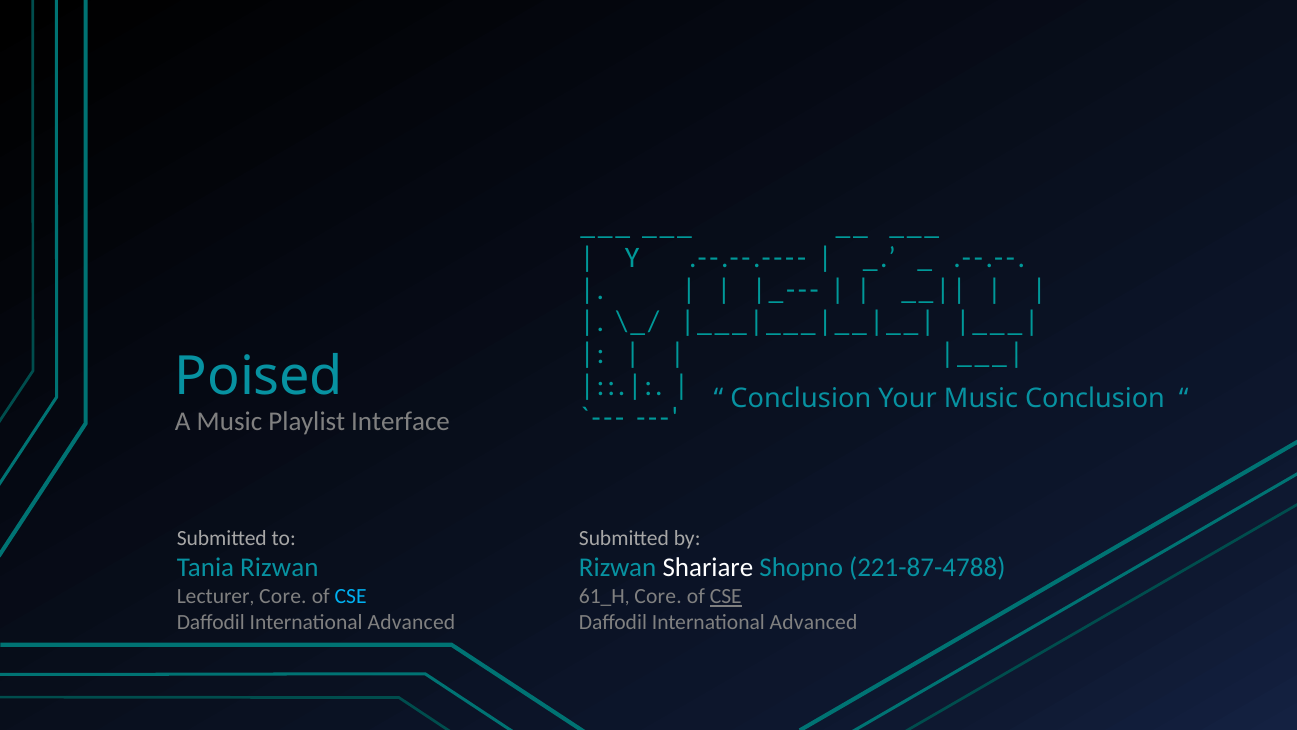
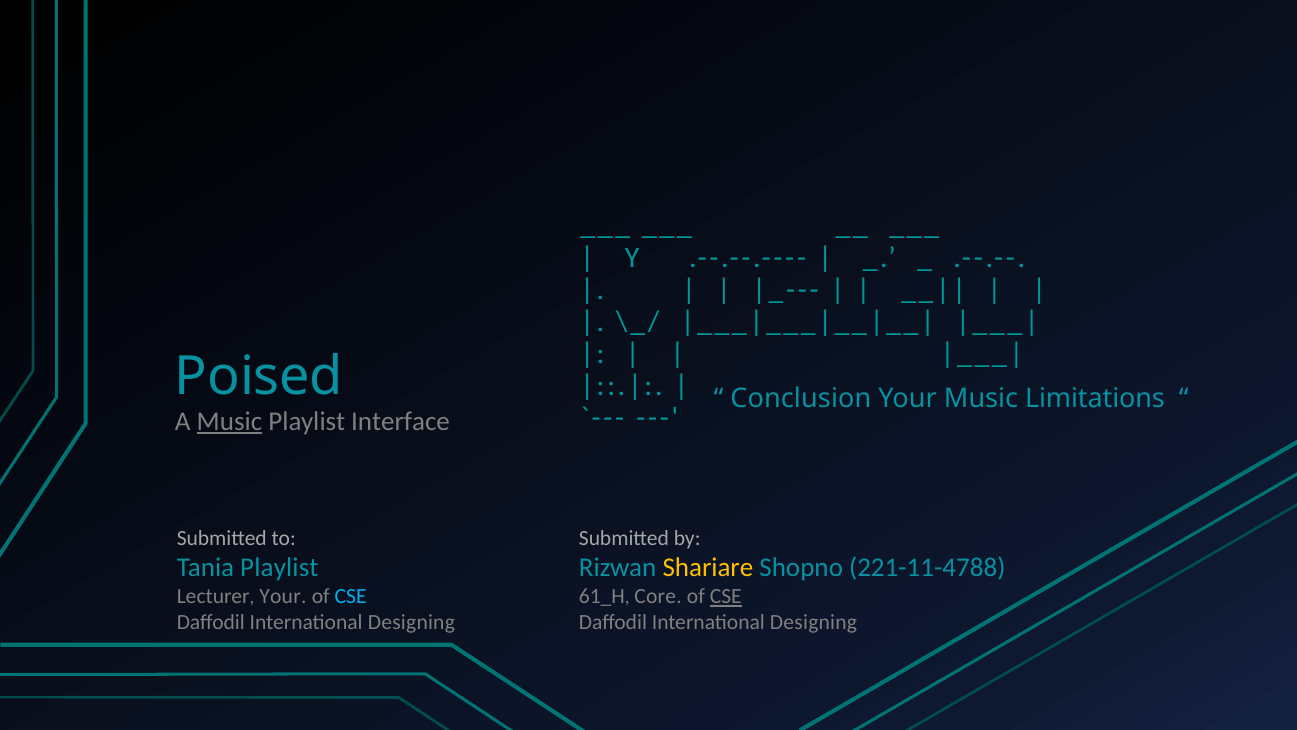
Music Conclusion: Conclusion -> Limitations
Music at (229, 421) underline: none -> present
Tania Rizwan: Rizwan -> Playlist
Shariare colour: white -> yellow
221-87-4788: 221-87-4788 -> 221-11-4788
Lecturer Core: Core -> Your
Advanced at (411, 622): Advanced -> Designing
Advanced at (814, 622): Advanced -> Designing
